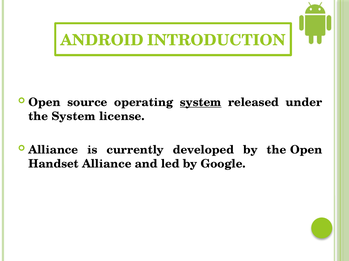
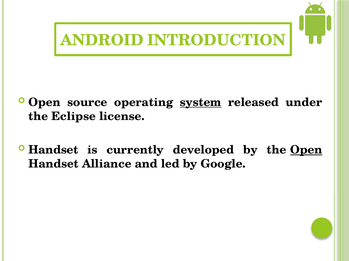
the System: System -> Eclipse
Alliance at (53, 150): Alliance -> Handset
Open at (306, 150) underline: none -> present
